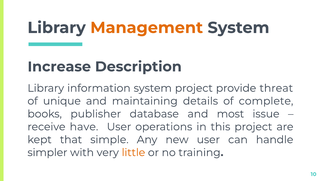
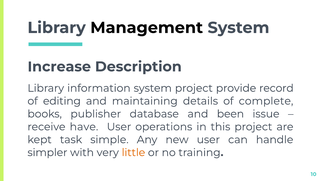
Management colour: orange -> black
threat: threat -> record
unique: unique -> editing
most: most -> been
that: that -> task
